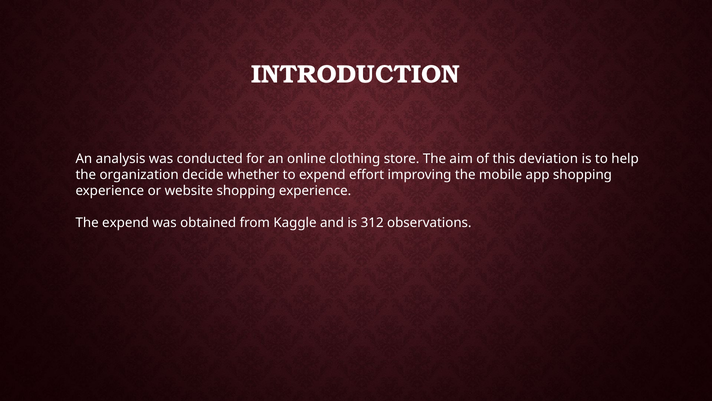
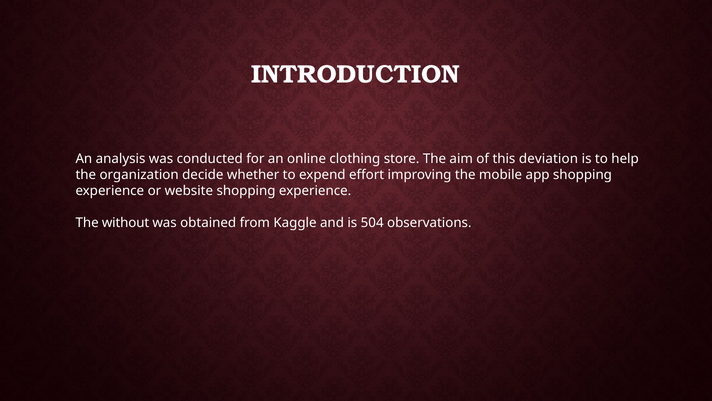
The expend: expend -> without
312: 312 -> 504
